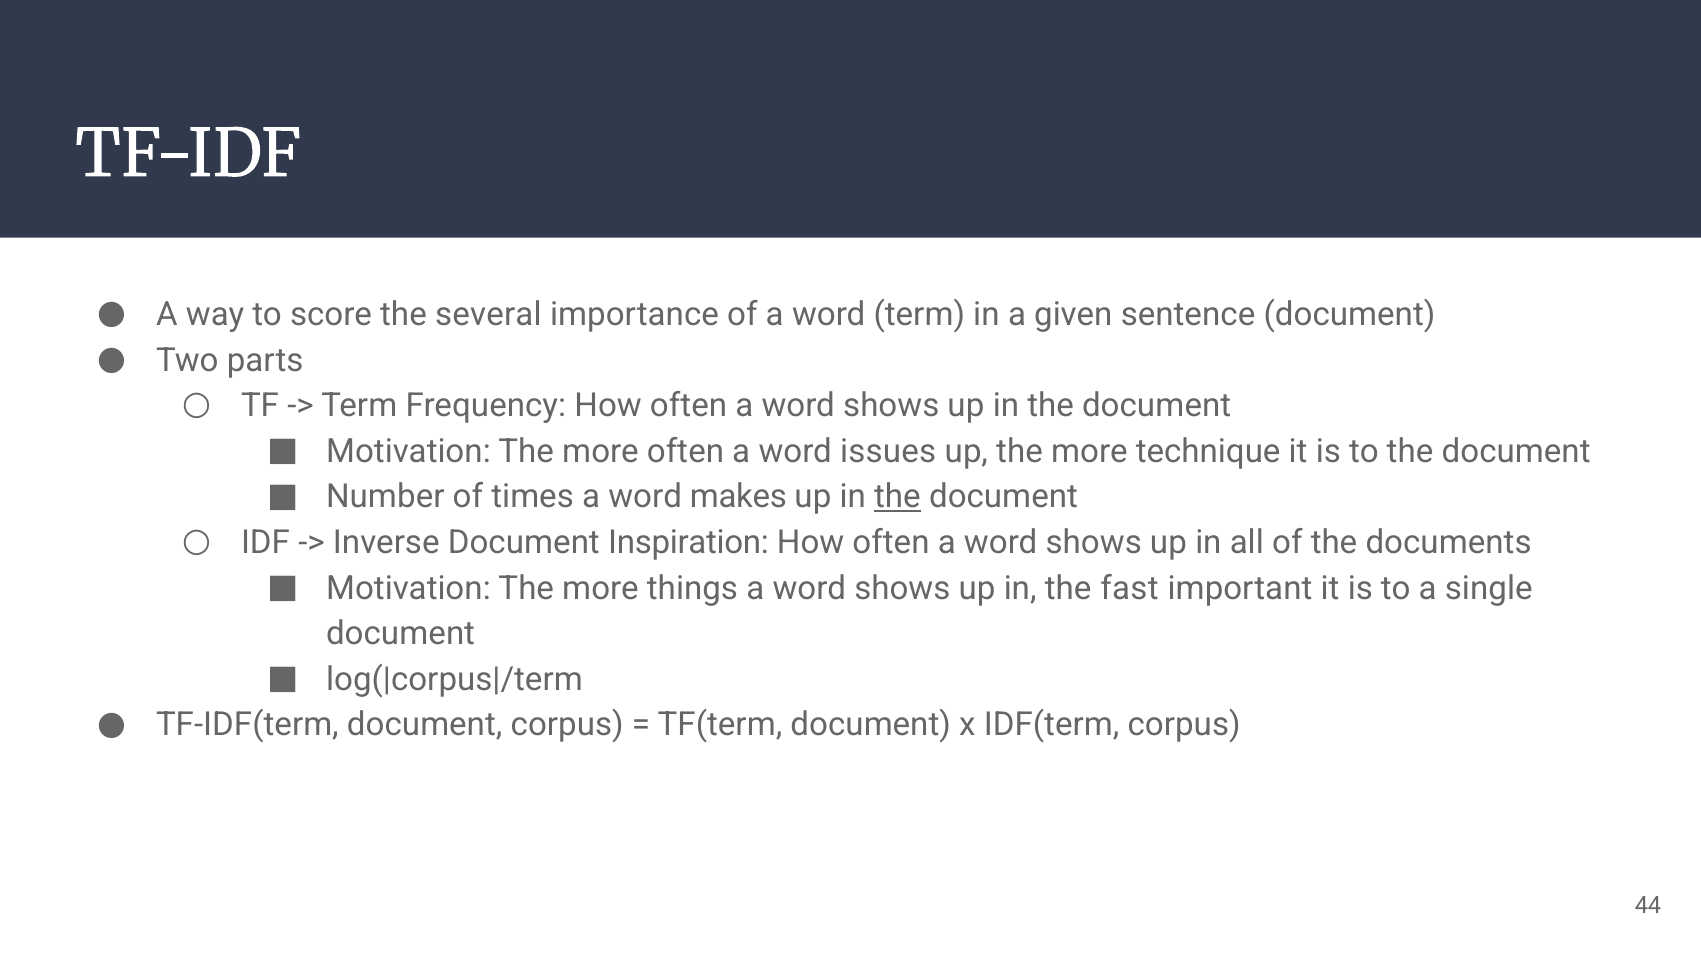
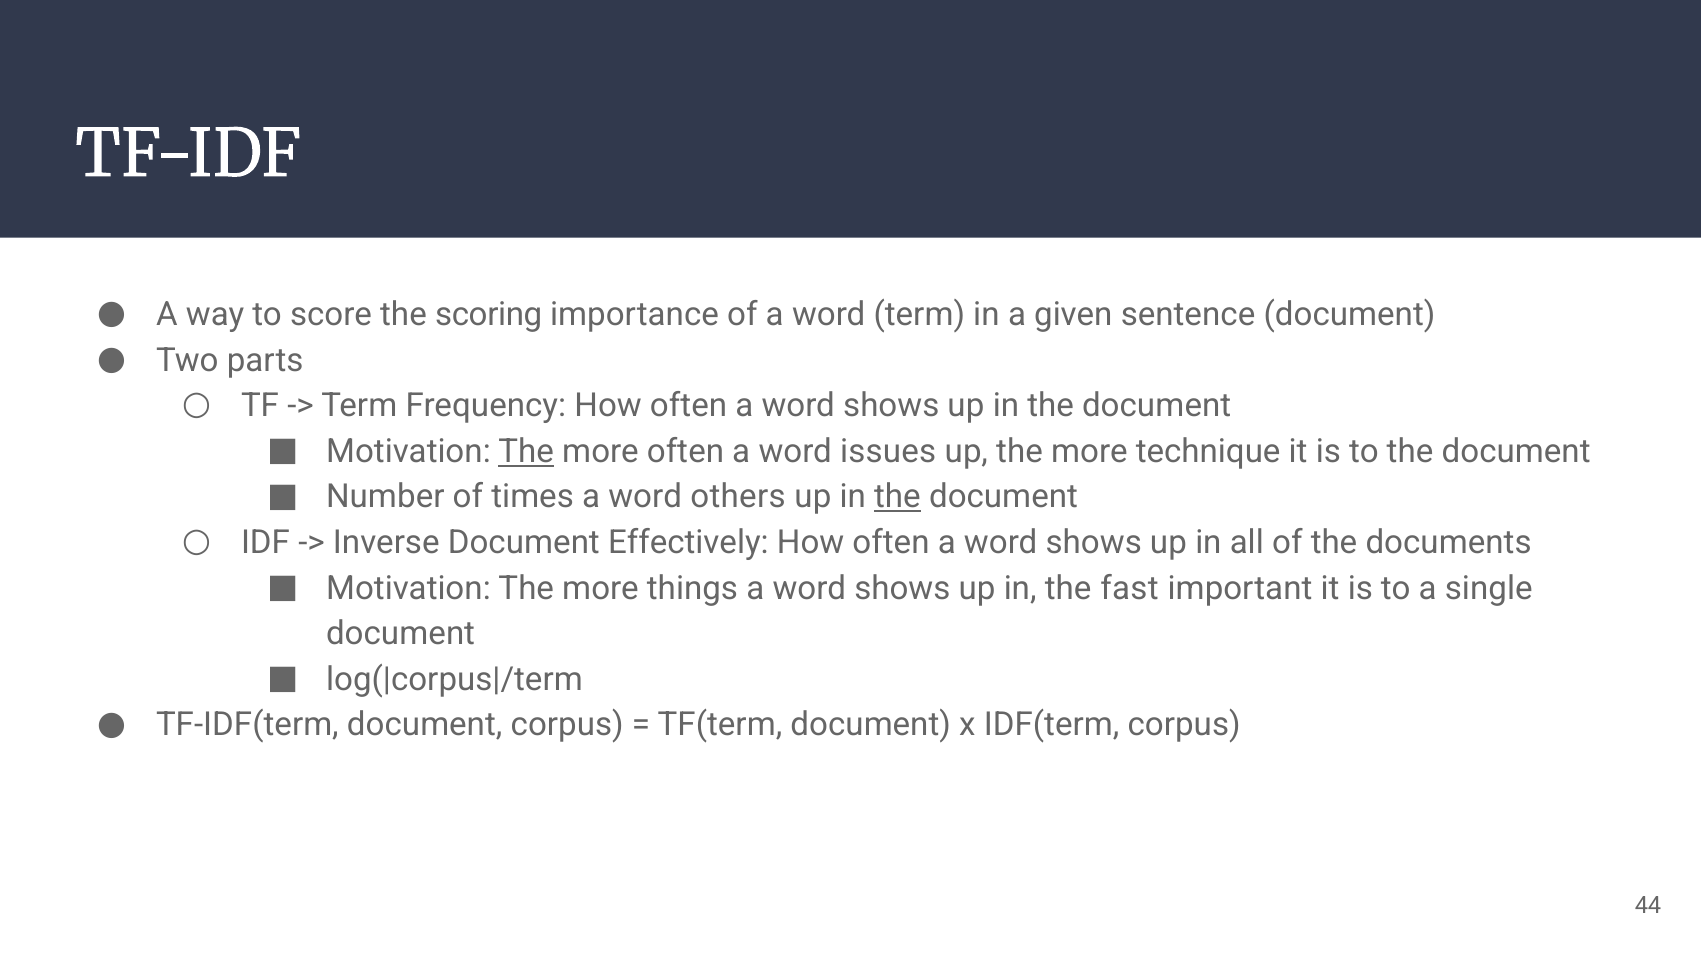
several: several -> scoring
The at (526, 451) underline: none -> present
makes: makes -> others
Inspiration: Inspiration -> Effectively
